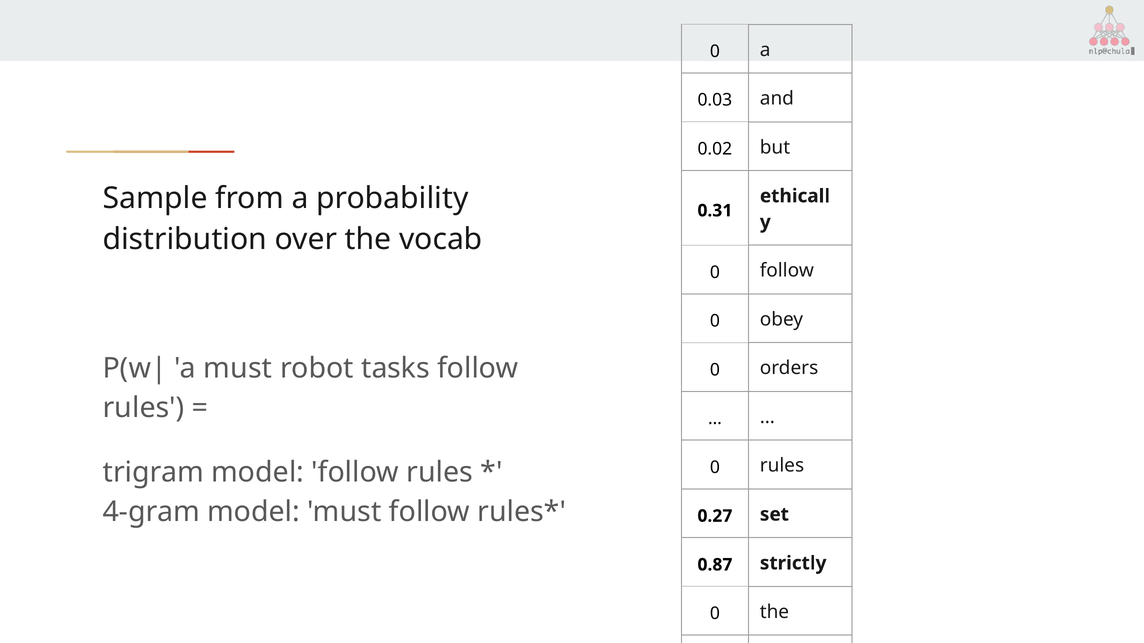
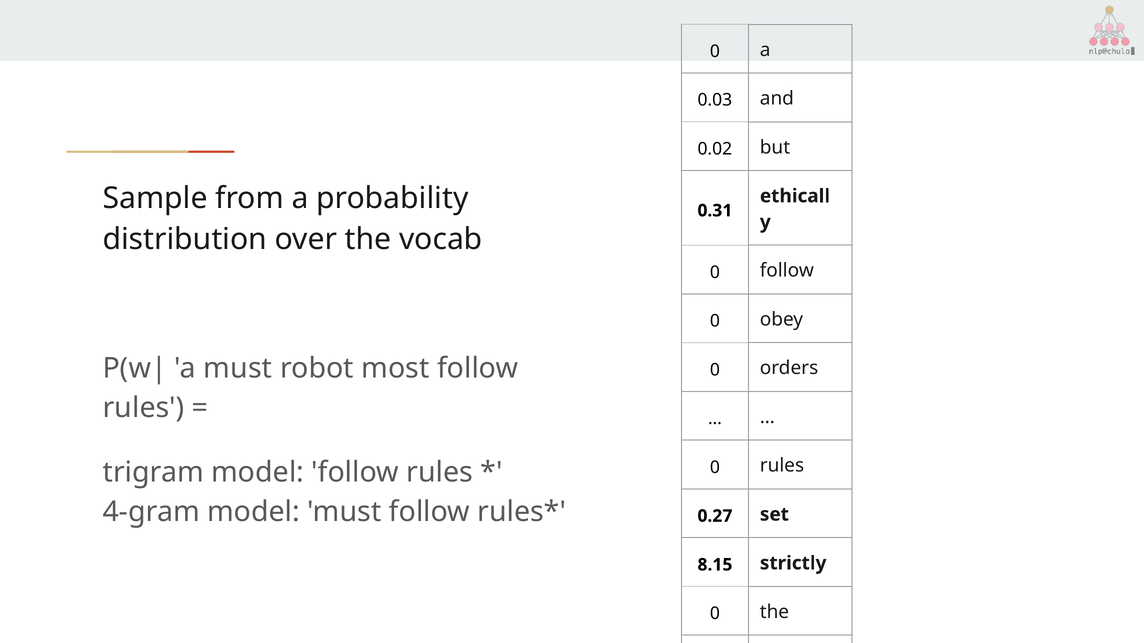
tasks: tasks -> most
0.87: 0.87 -> 8.15
